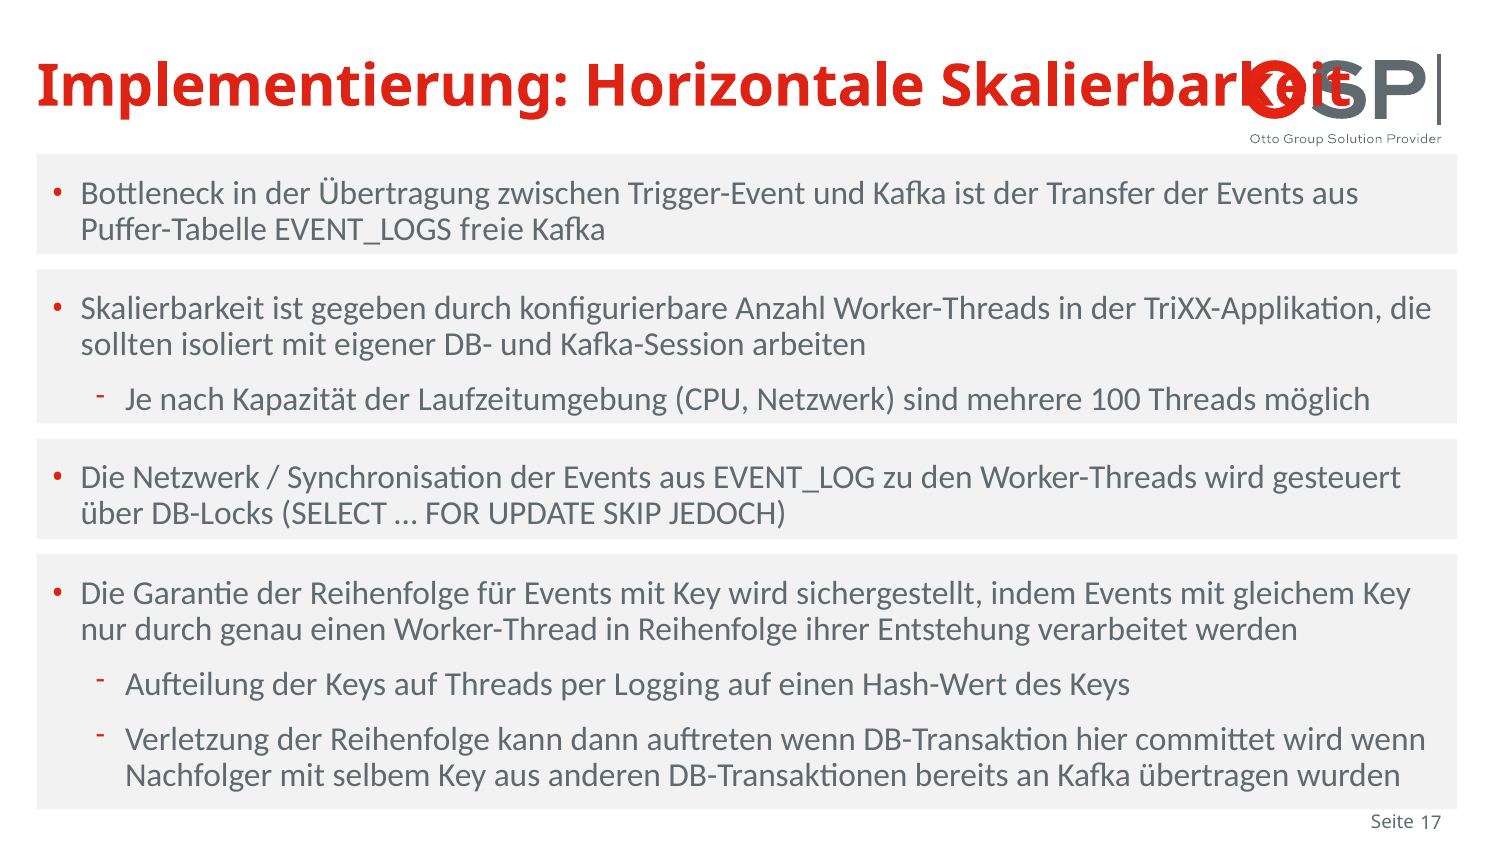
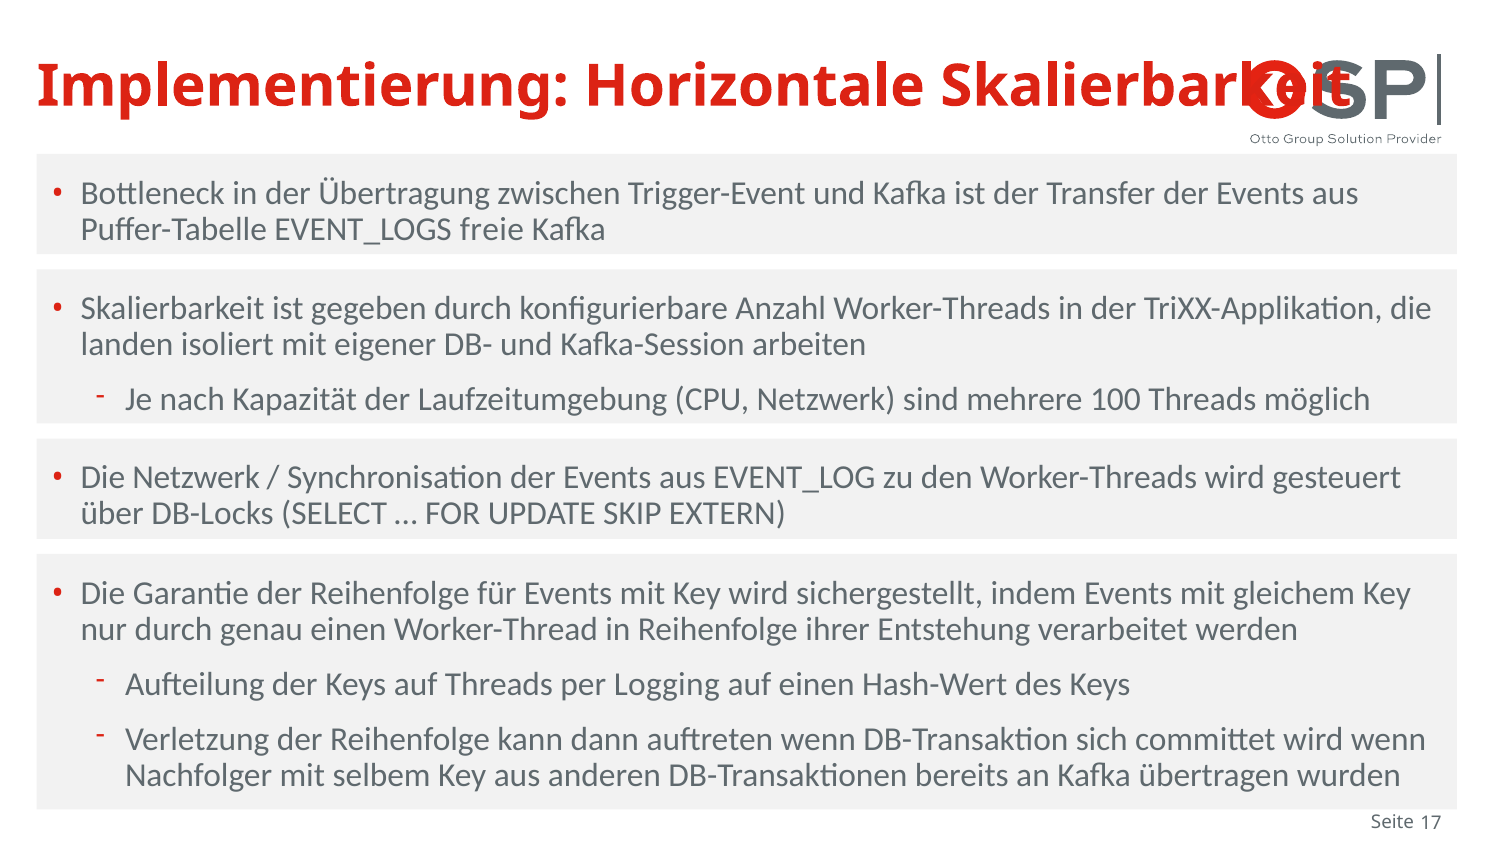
sollten: sollten -> landen
JEDOCH: JEDOCH -> EXTERN
hier: hier -> sich
